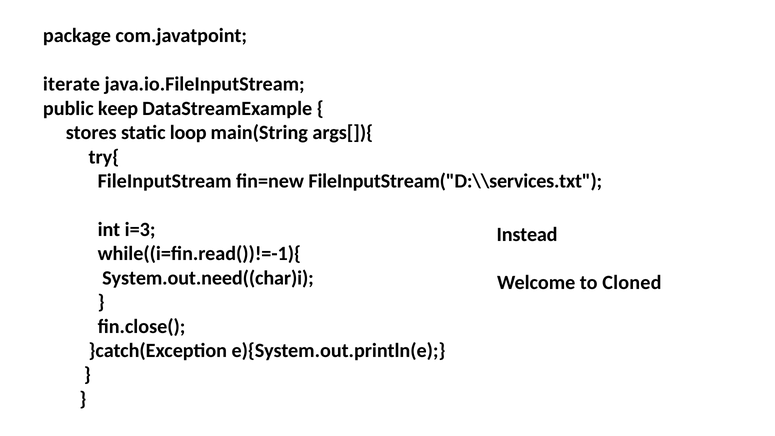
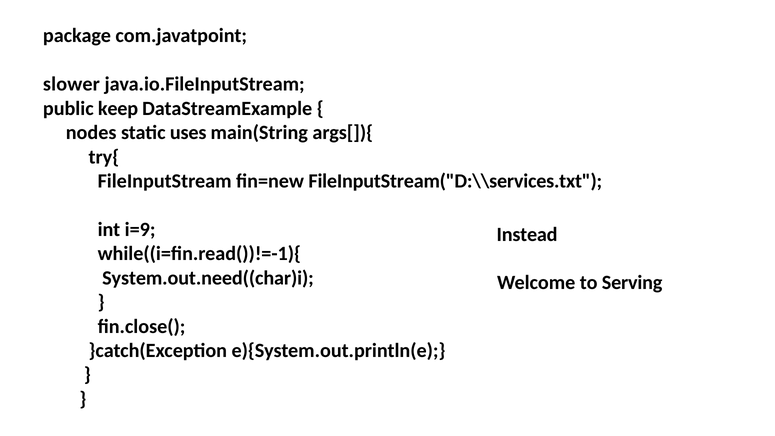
iterate: iterate -> slower
stores: stores -> nodes
loop: loop -> uses
i=3: i=3 -> i=9
Cloned: Cloned -> Serving
